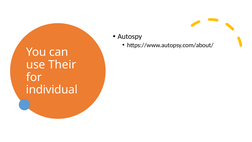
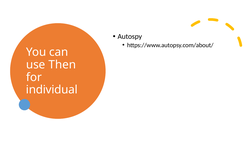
Their: Their -> Then
